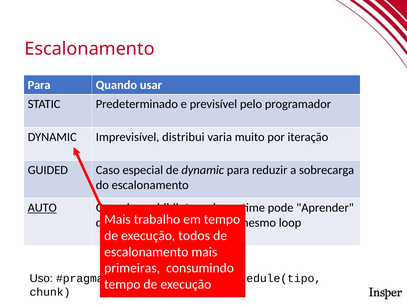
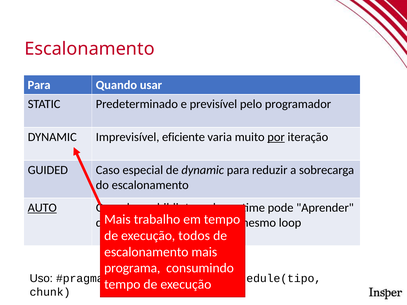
distribui: distribui -> eficiente
por underline: none -> present
primeiras: primeiras -> programa
